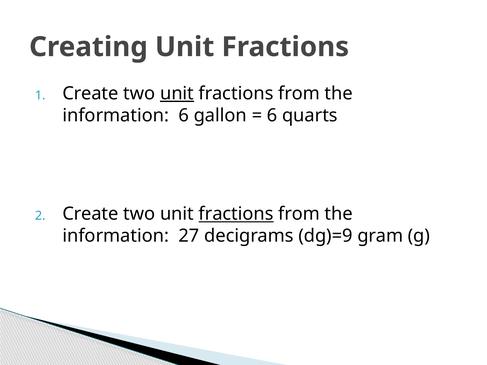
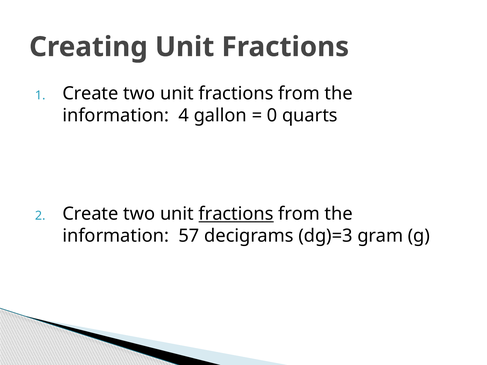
unit at (177, 94) underline: present -> none
information 6: 6 -> 4
6 at (272, 115): 6 -> 0
27: 27 -> 57
dg)=9: dg)=9 -> dg)=3
